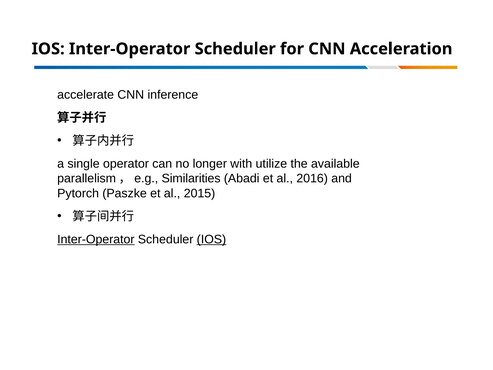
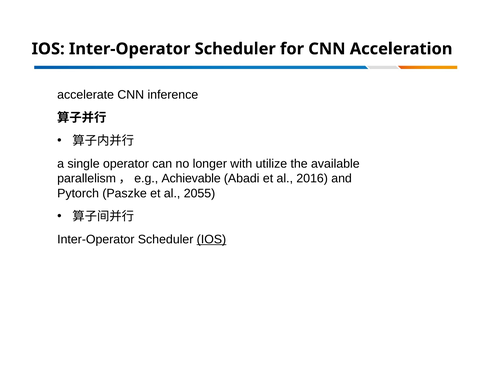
Similarities: Similarities -> Achievable
2015: 2015 -> 2055
Inter-Operator at (96, 239) underline: present -> none
